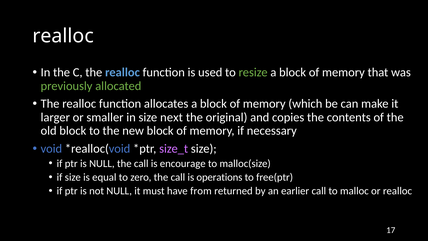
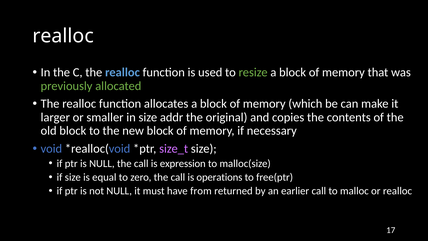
next: next -> addr
encourage: encourage -> expression
